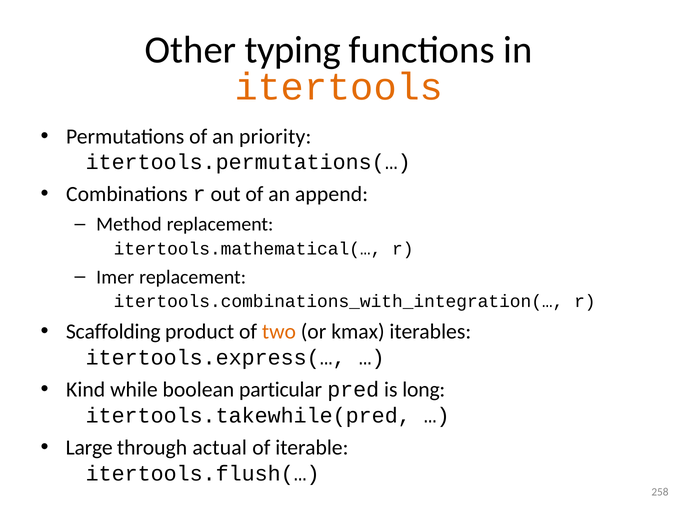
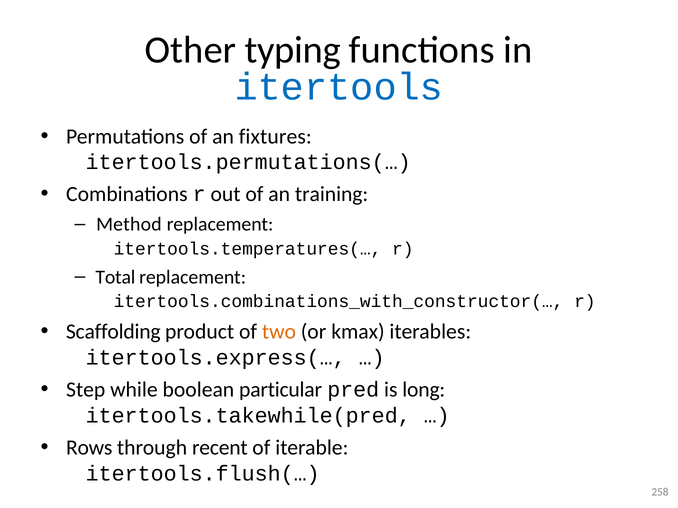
itertools colour: orange -> blue
priority: priority -> fixtures
append: append -> training
itertools.mathematical(…: itertools.mathematical(… -> itertools.temperatures(…
Imer: Imer -> Total
itertools.combinations_with_integration(…: itertools.combinations_with_integration(… -> itertools.combinations_with_constructor(…
Kind: Kind -> Step
Large: Large -> Rows
actual: actual -> recent
